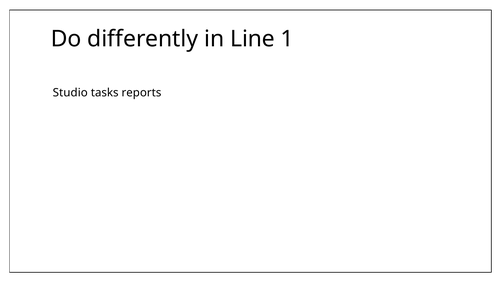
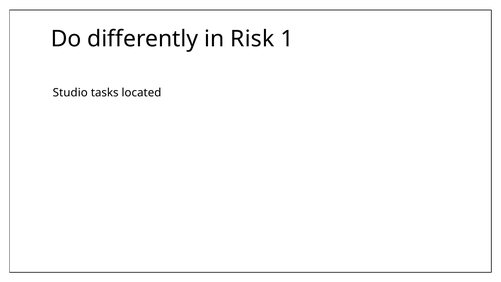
Line: Line -> Risk
reports: reports -> located
